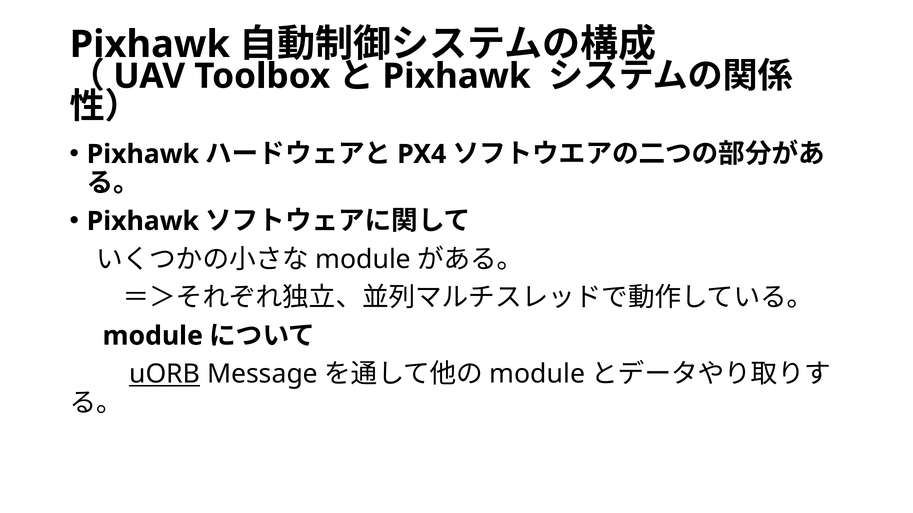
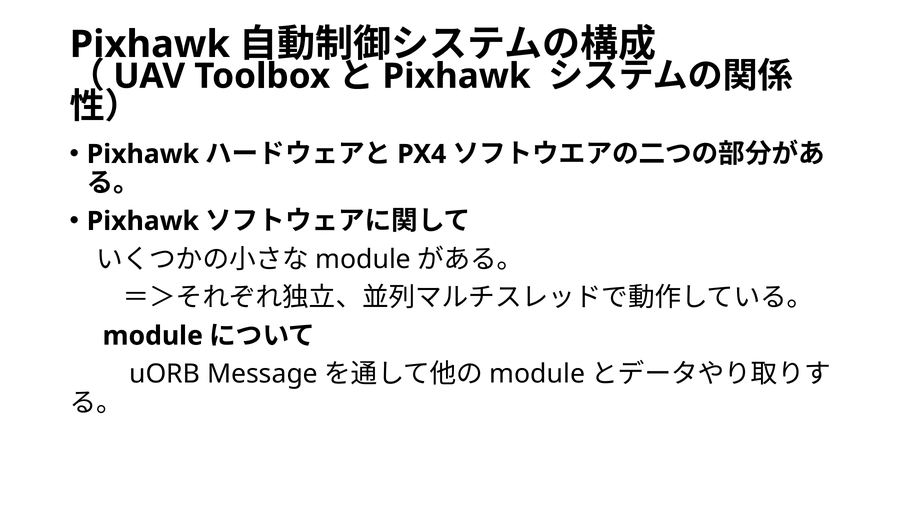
uORB underline: present -> none
